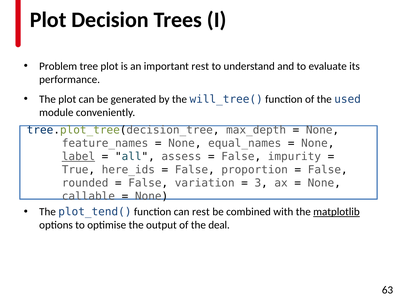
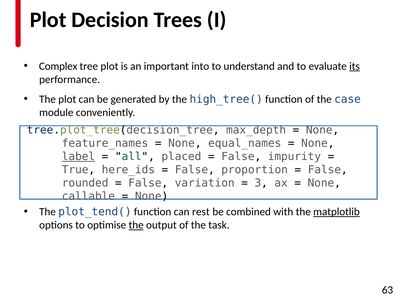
Problem: Problem -> Complex
important rest: rest -> into
its underline: none -> present
will_tree(: will_tree( -> high_tree(
used: used -> case
assess: assess -> placed
the at (136, 225) underline: none -> present
deal: deal -> task
